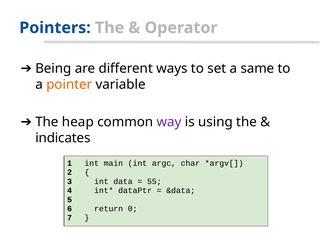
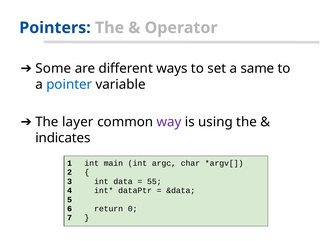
Being: Being -> Some
pointer colour: orange -> blue
heap: heap -> layer
